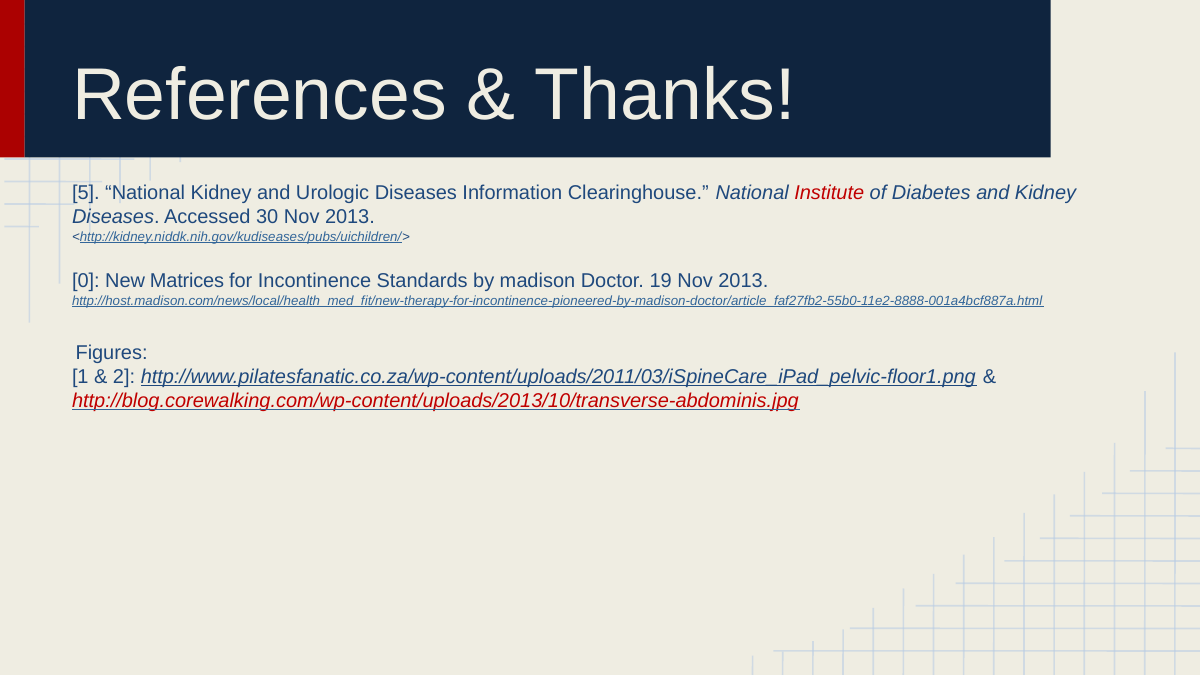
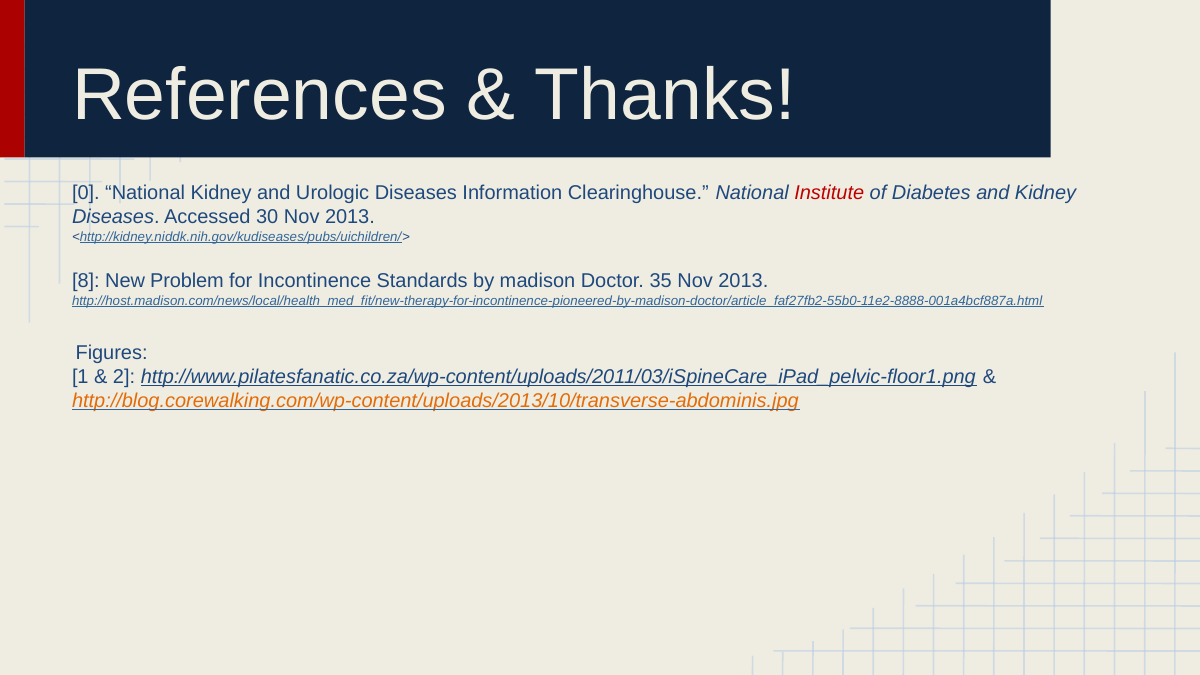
5: 5 -> 0
0: 0 -> 8
Matrices: Matrices -> Problem
19: 19 -> 35
http://blog.corewalking.com/wp-content/uploads/2013/10/transverse-abdominis.jpg colour: red -> orange
